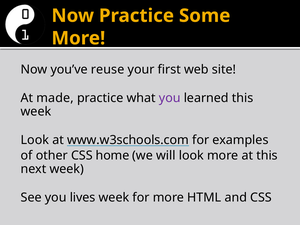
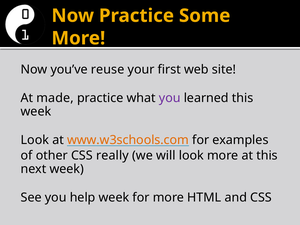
www.w3schools.com colour: black -> orange
home: home -> really
lives: lives -> help
